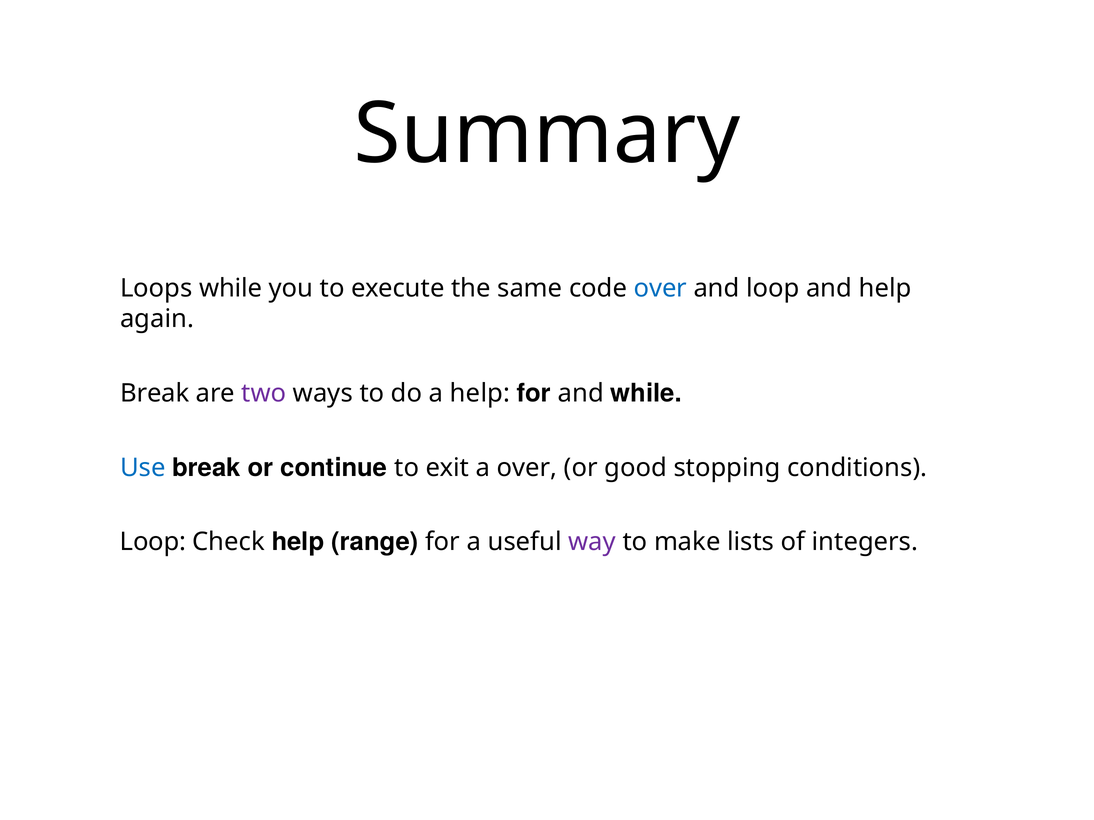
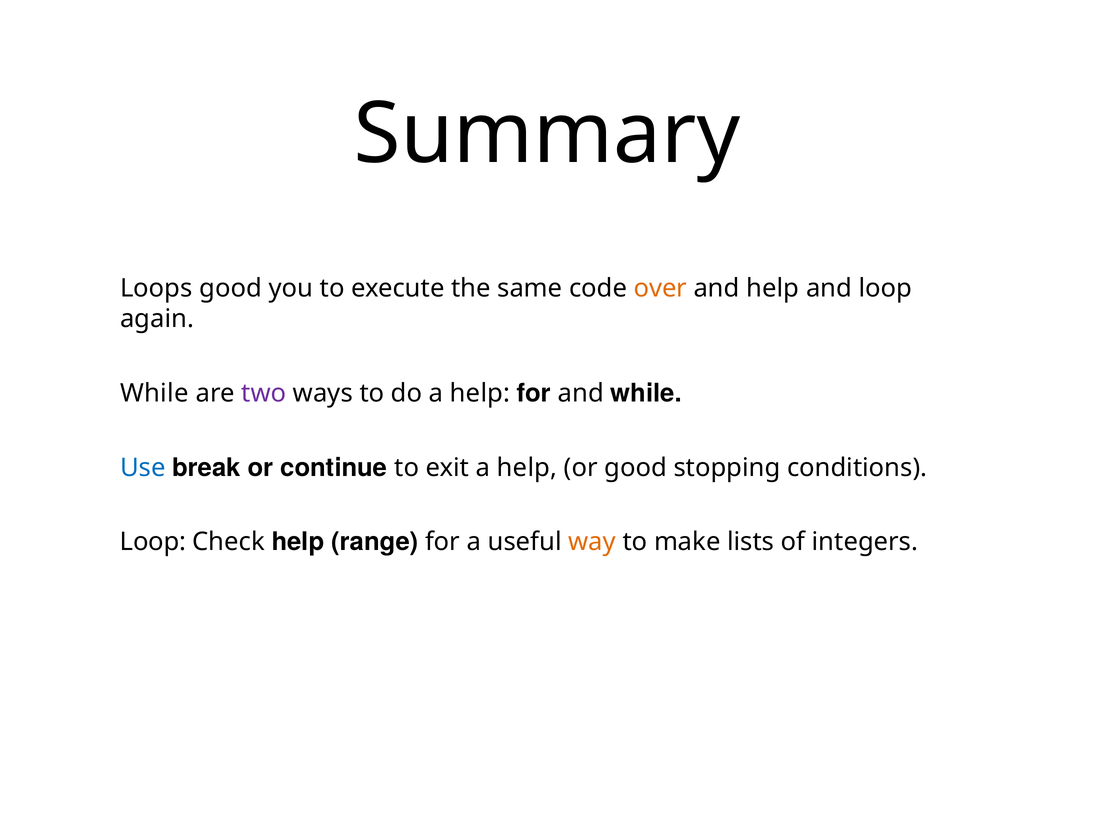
Loops while: while -> good
over at (660, 288) colour: blue -> orange
and loop: loop -> help
and help: help -> loop
Break at (155, 394): Break -> While
exit a over: over -> help
way colour: purple -> orange
